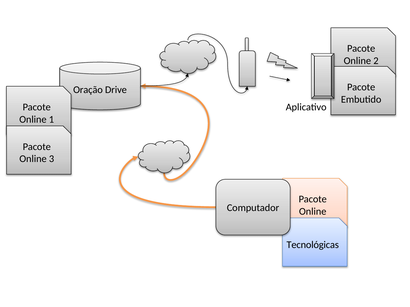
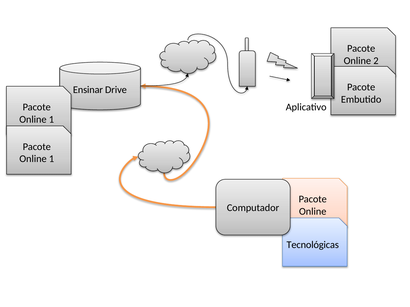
Oração: Oração -> Ensinar
3 at (52, 159): 3 -> 1
